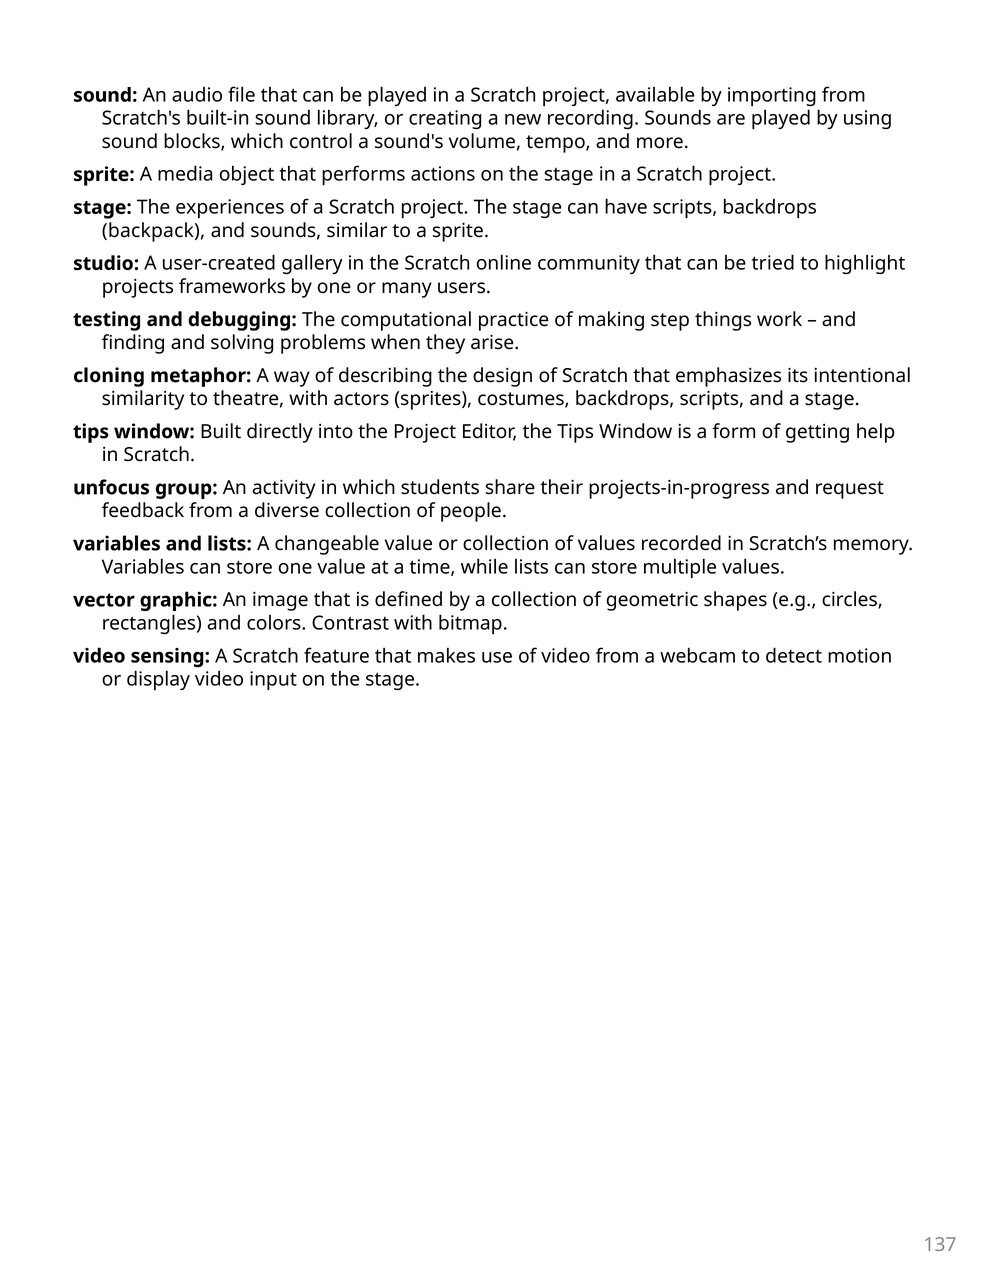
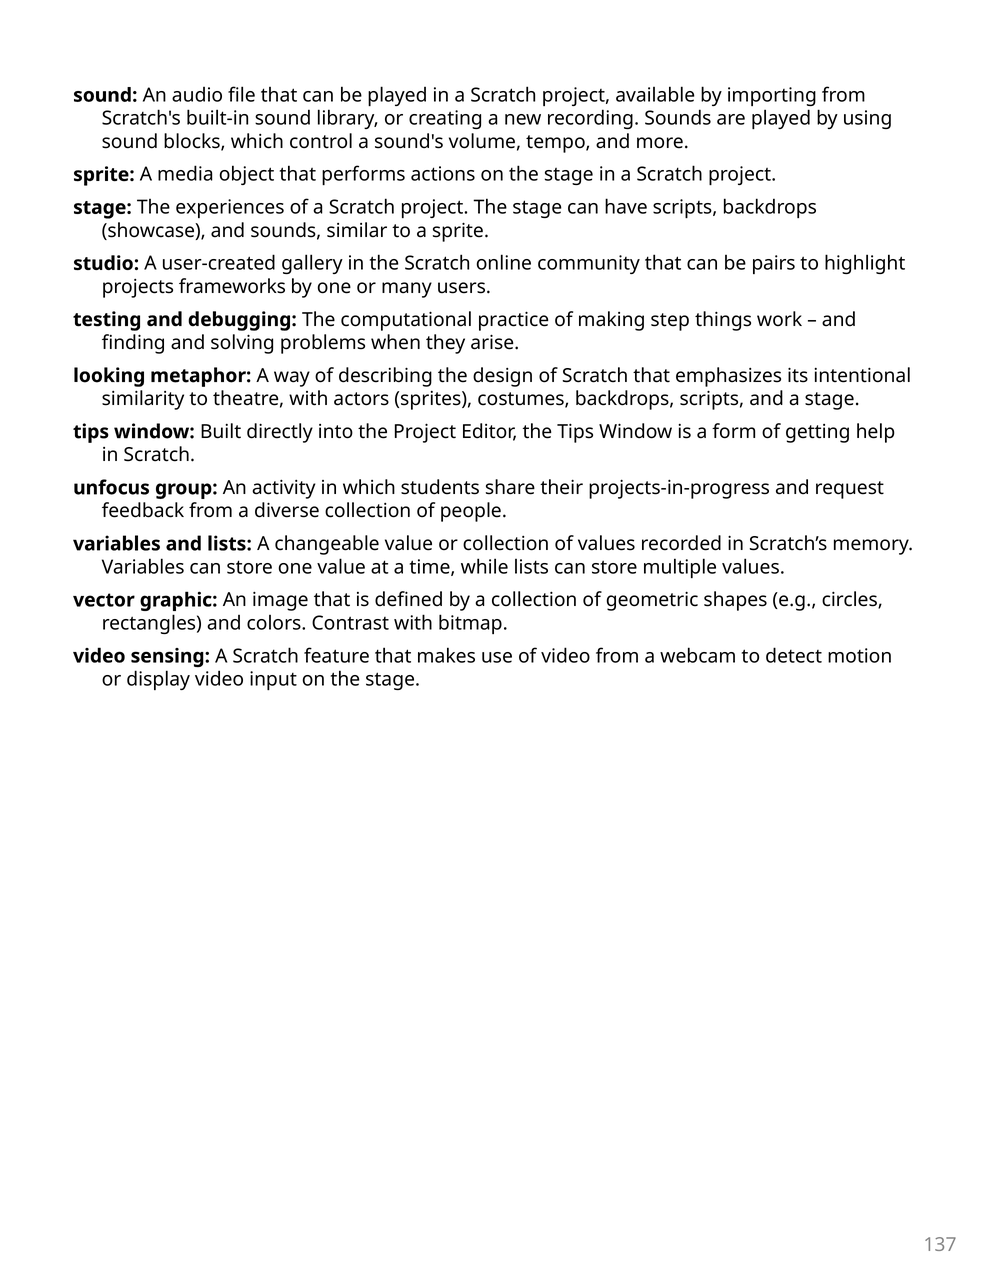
backpack: backpack -> showcase
tried: tried -> pairs
cloning: cloning -> looking
